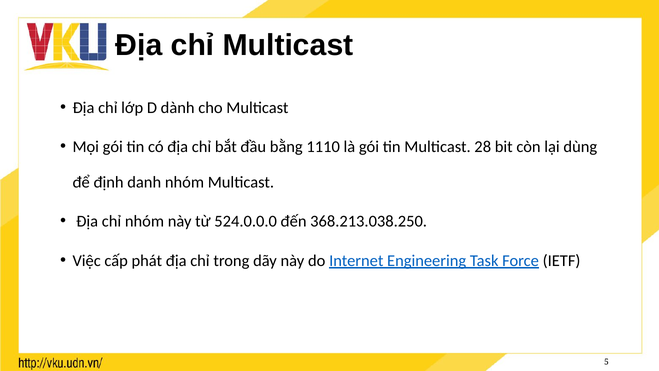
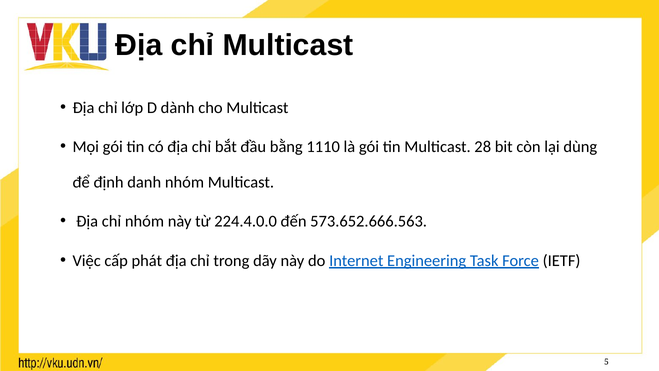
524.0.0.0: 524.0.0.0 -> 224.4.0.0
368.213.038.250: 368.213.038.250 -> 573.652.666.563
